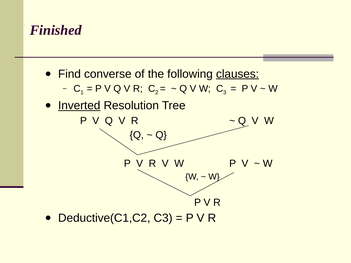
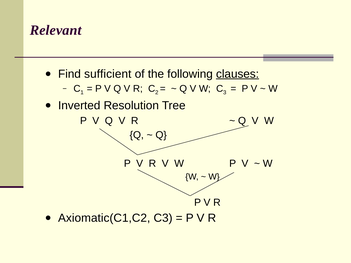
Finished: Finished -> Relevant
converse: converse -> sufficient
Inverted underline: present -> none
Deductive(C1,C2: Deductive(C1,C2 -> Axiomatic(C1,C2
